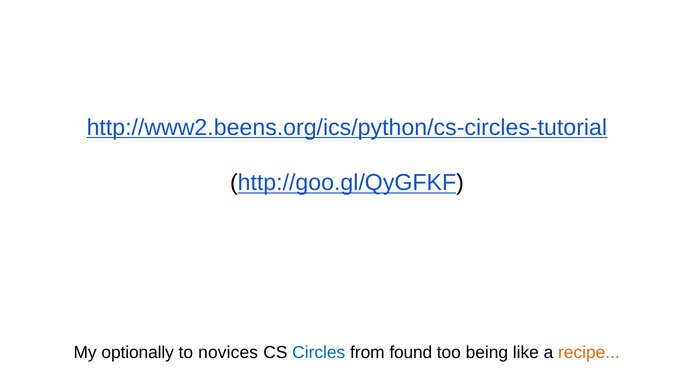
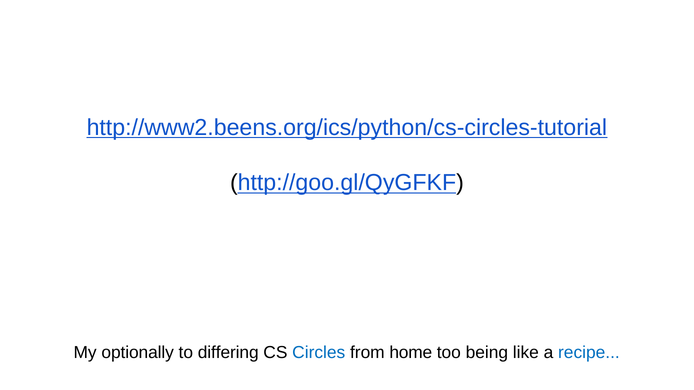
novices: novices -> differing
found: found -> home
recipe colour: orange -> blue
